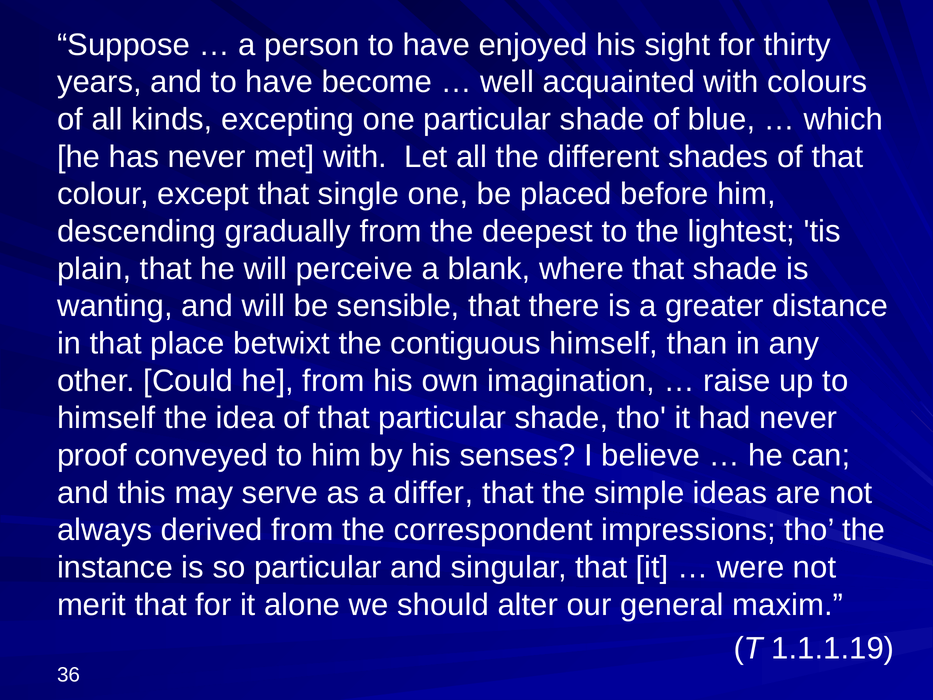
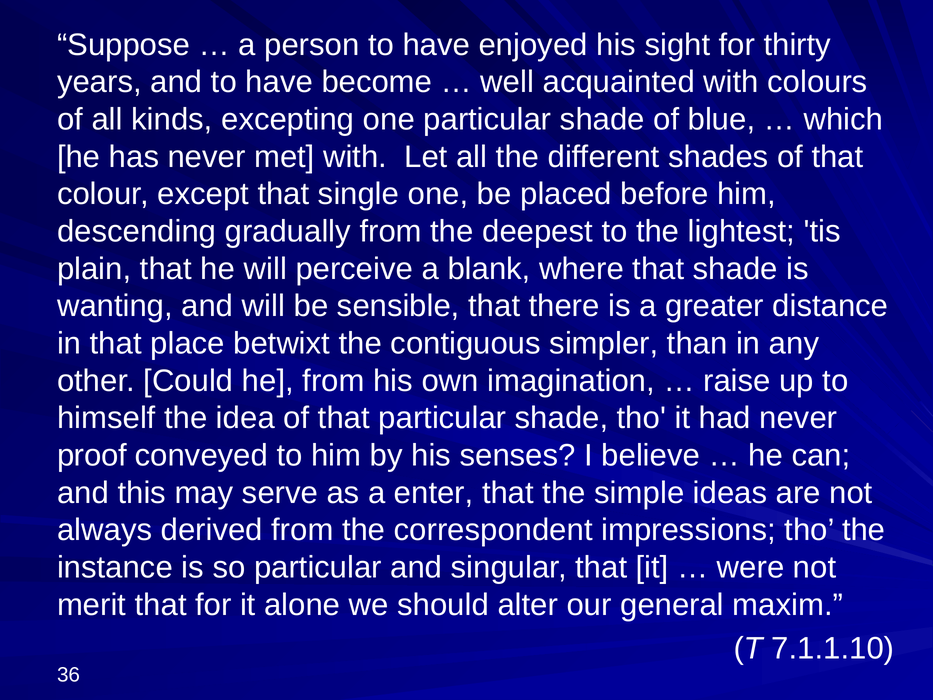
contiguous himself: himself -> simpler
differ: differ -> enter
1.1.1.19: 1.1.1.19 -> 7.1.1.10
